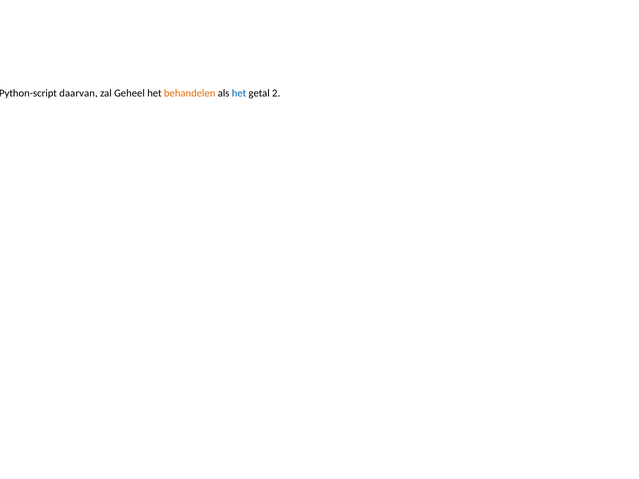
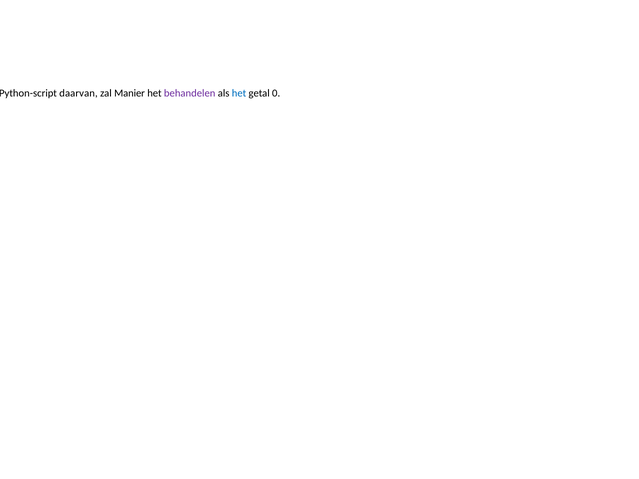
Geheel: Geheel -> Manier
behandelen colour: orange -> purple
2: 2 -> 0
